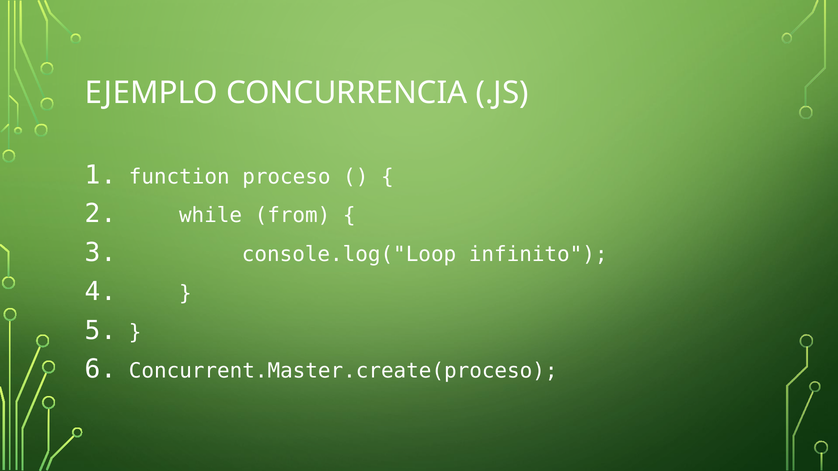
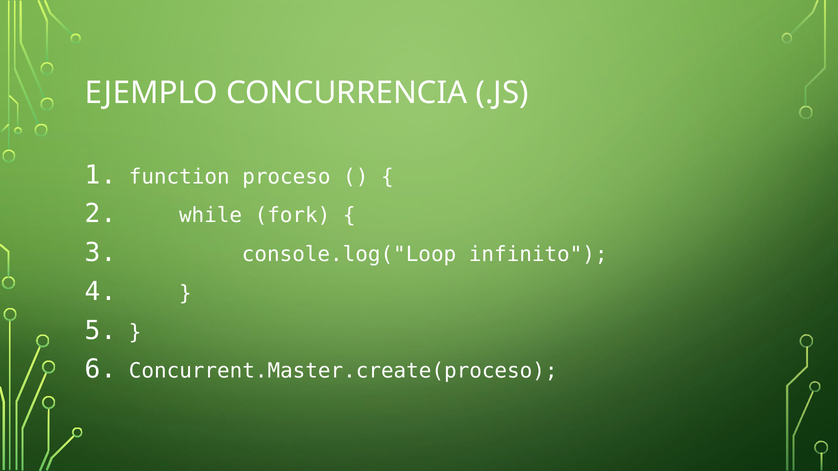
from: from -> fork
